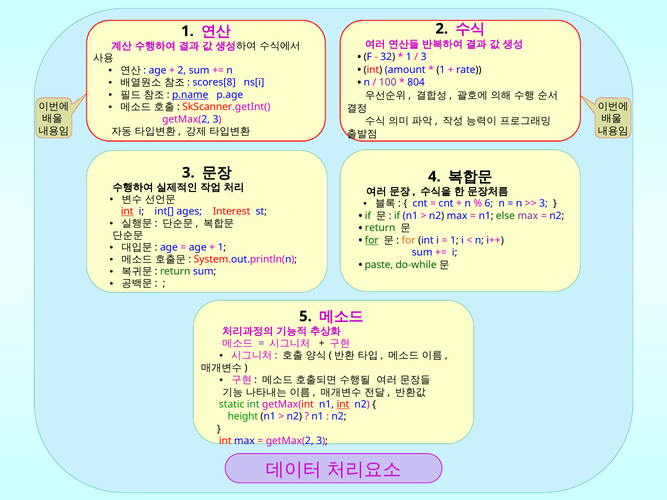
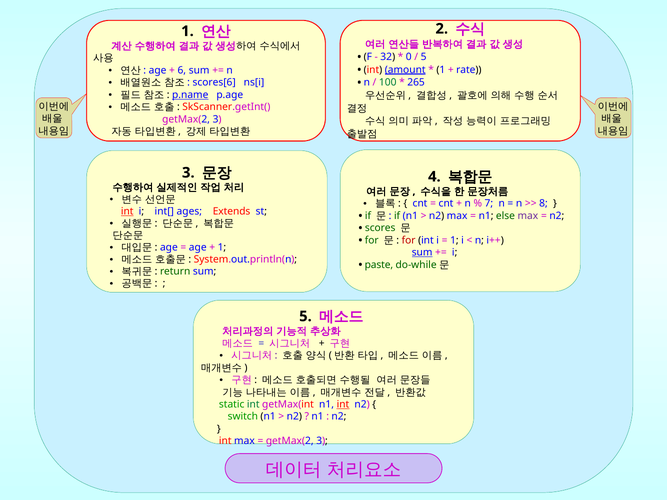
1 at (409, 57): 1 -> 0
3 at (424, 57): 3 -> 5
2 at (182, 70): 2 -> 6
amount underline: none -> present
scores[8: scores[8 -> scores[6
100 colour: purple -> green
804: 804 -> 265
6: 6 -> 7
3 at (544, 204): 3 -> 8
Interest: Interest -> Extends
return at (380, 228): return -> scores
for at (372, 240) underline: present -> none
for at (409, 240) colour: orange -> red
sum at (422, 253) underline: none -> present
height: height -> switch
